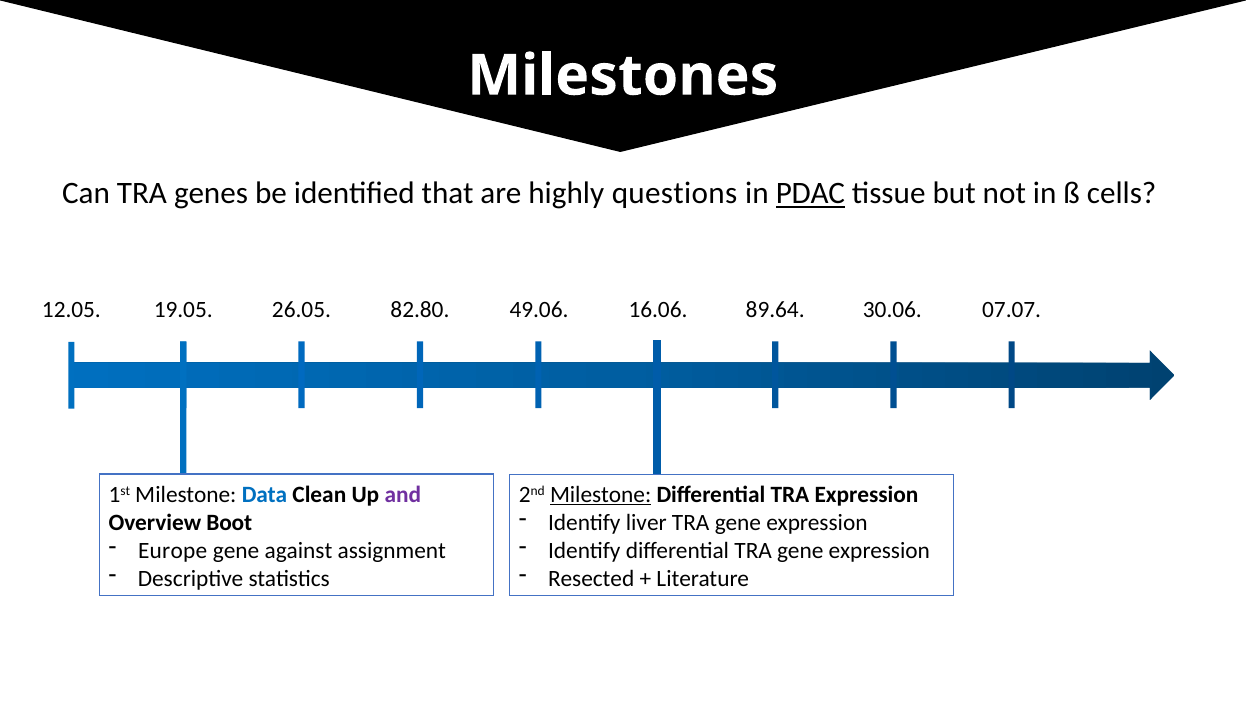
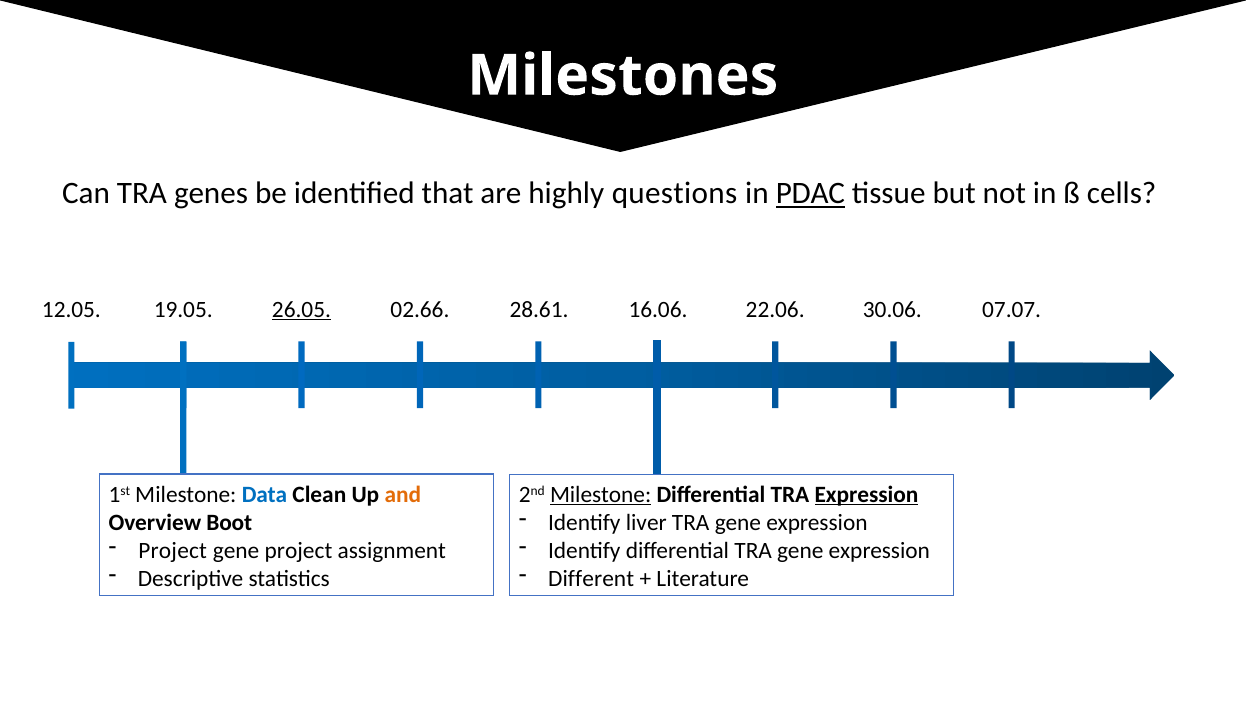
26.05 underline: none -> present
82.80: 82.80 -> 02.66
49.06: 49.06 -> 28.61
89.64: 89.64 -> 22.06
and colour: purple -> orange
Expression at (867, 494) underline: none -> present
Europe at (173, 550): Europe -> Project
gene against: against -> project
Resected: Resected -> Different
